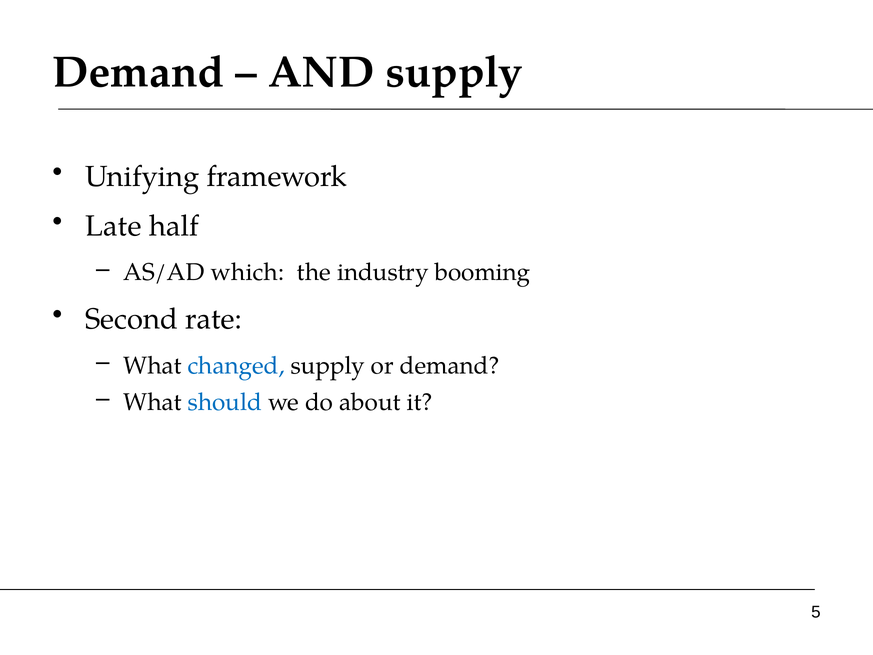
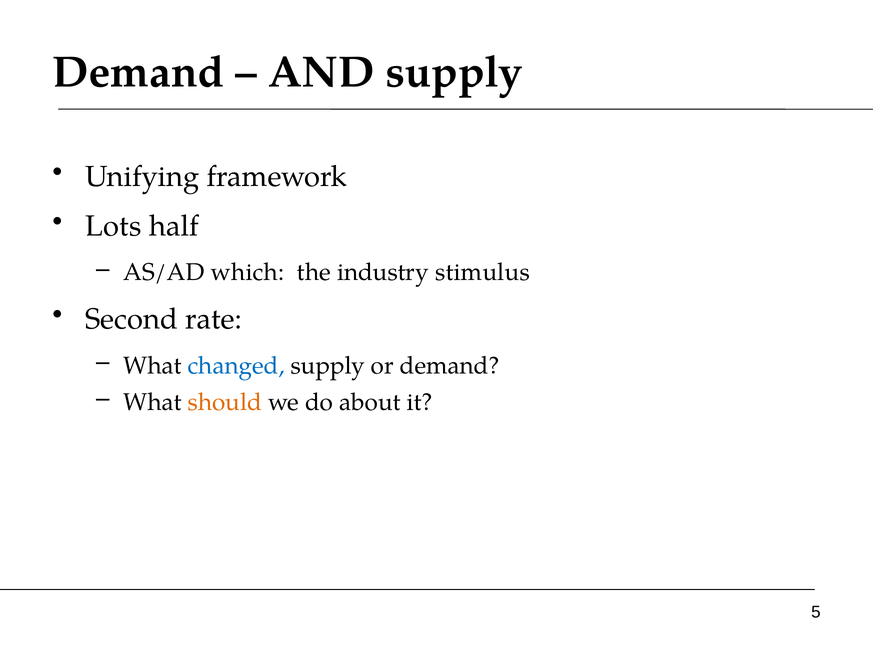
Late: Late -> Lots
booming: booming -> stimulus
should colour: blue -> orange
